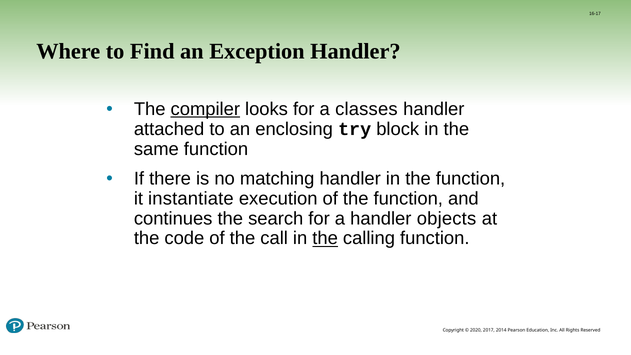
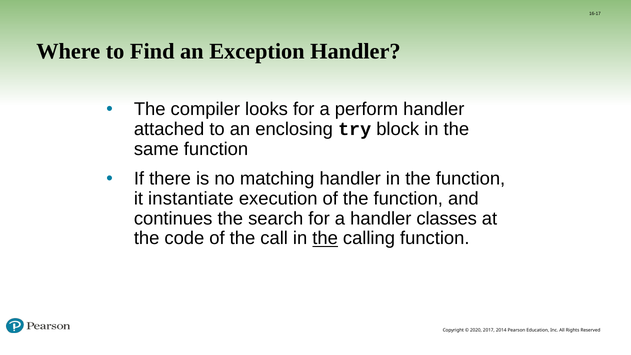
compiler underline: present -> none
classes: classes -> perform
objects: objects -> classes
